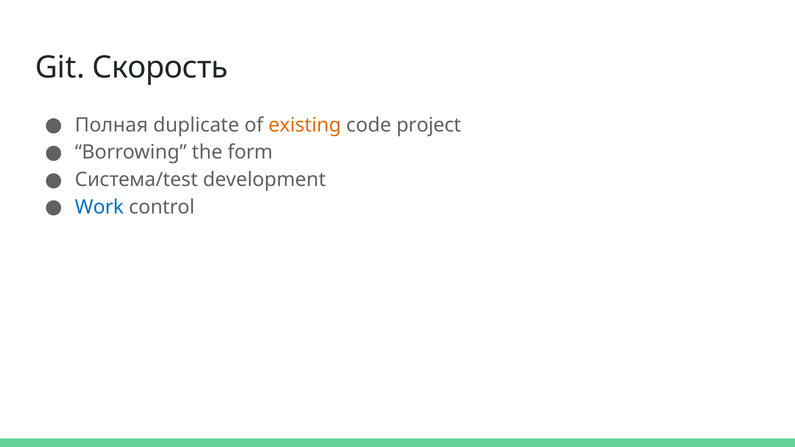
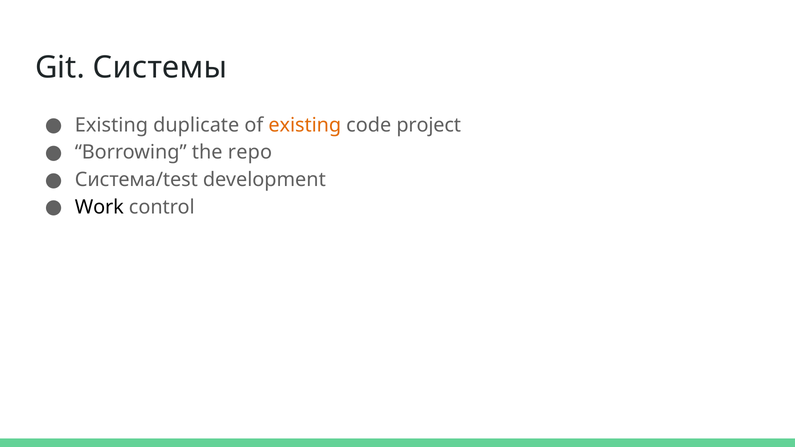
Скорость: Скорость -> Системы
Полная at (111, 125): Полная -> Existing
form: form -> repo
Work colour: blue -> black
